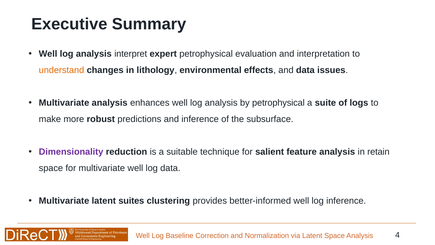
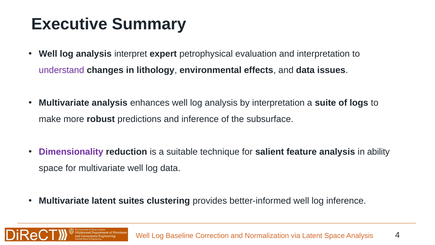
understand colour: orange -> purple
by petrophysical: petrophysical -> interpretation
retain: retain -> ability
